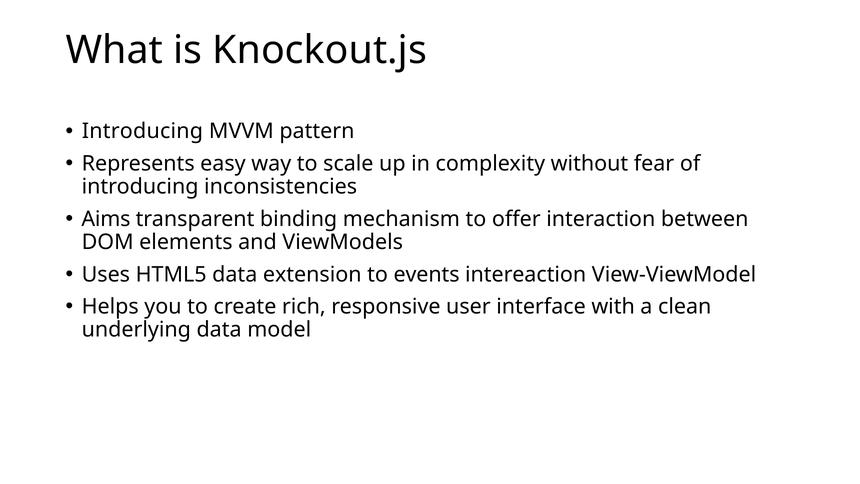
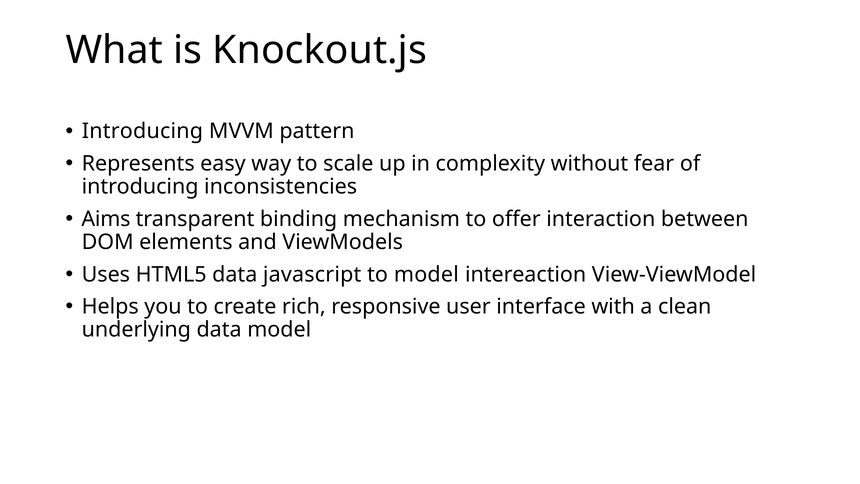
extension: extension -> javascript
to events: events -> model
